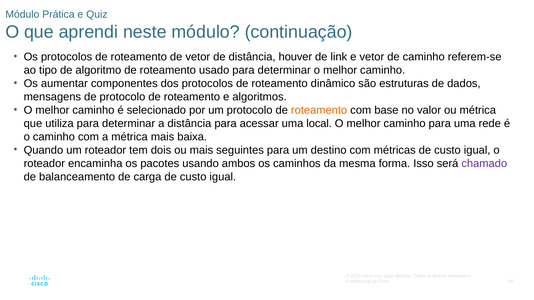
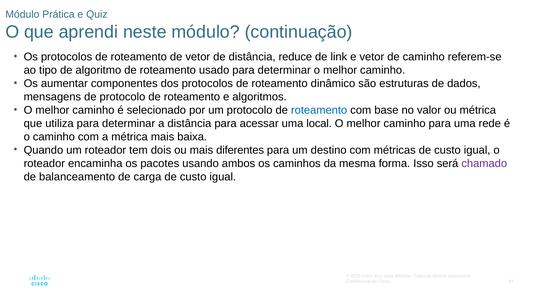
houver: houver -> reduce
roteamento at (319, 110) colour: orange -> blue
seguintes: seguintes -> diferentes
